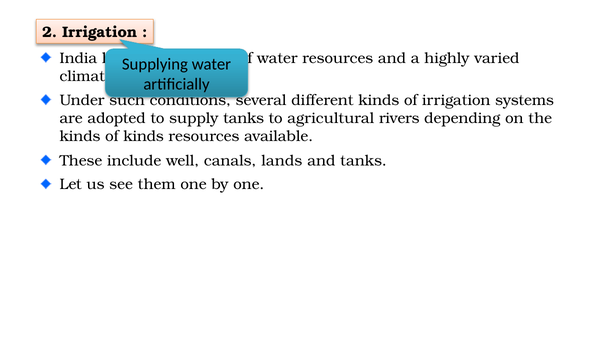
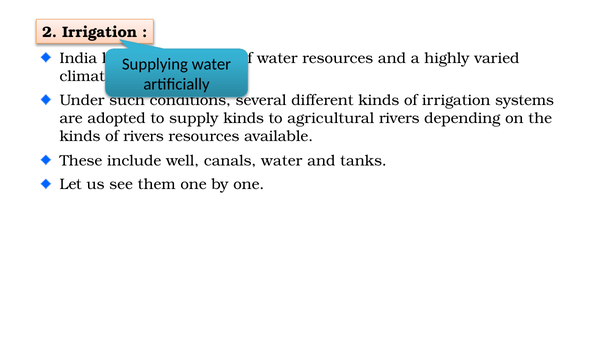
supply tanks: tanks -> kinds
of kinds: kinds -> rivers
canals lands: lands -> water
